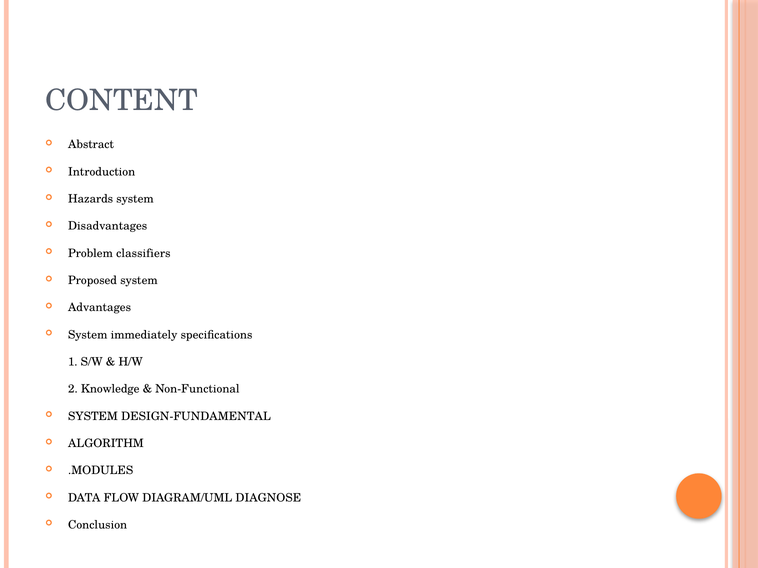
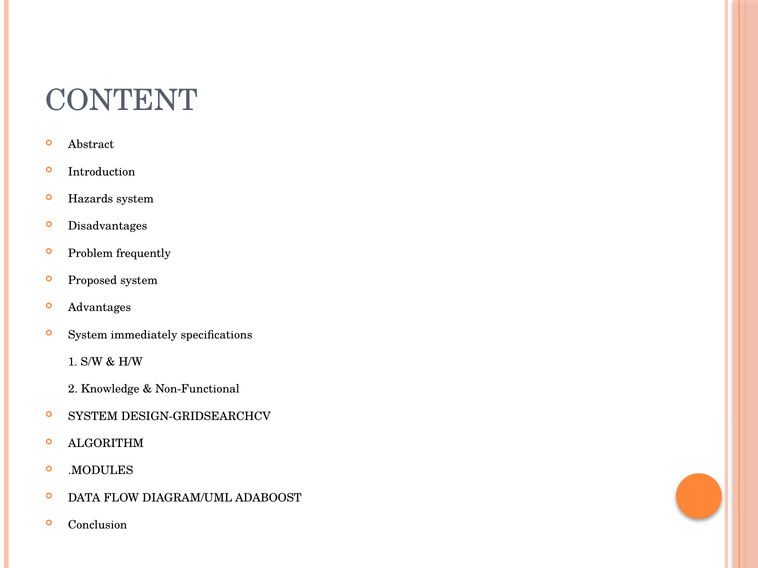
classifiers: classifiers -> frequently
DESIGN-FUNDAMENTAL: DESIGN-FUNDAMENTAL -> DESIGN-GRIDSEARCHCV
DIAGNOSE: DIAGNOSE -> ADABOOST
